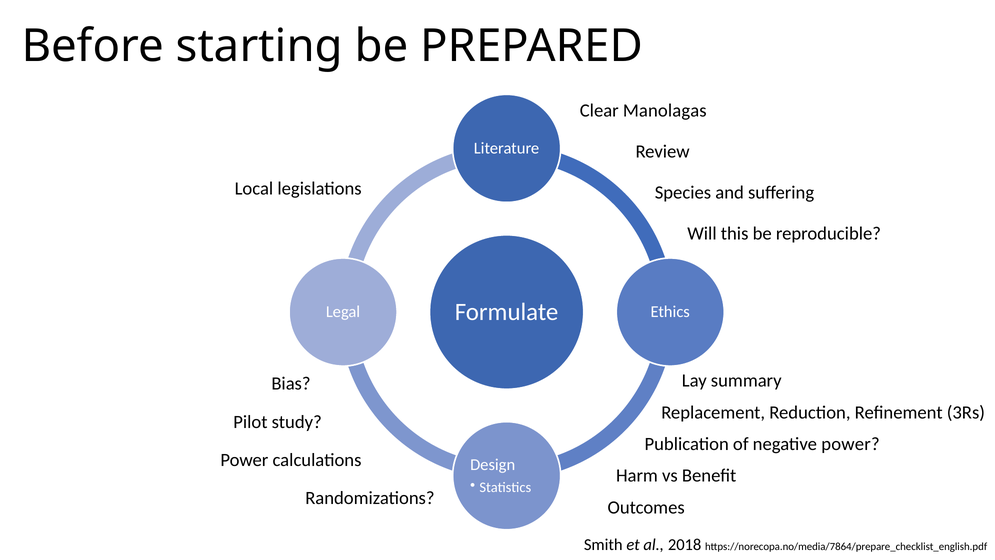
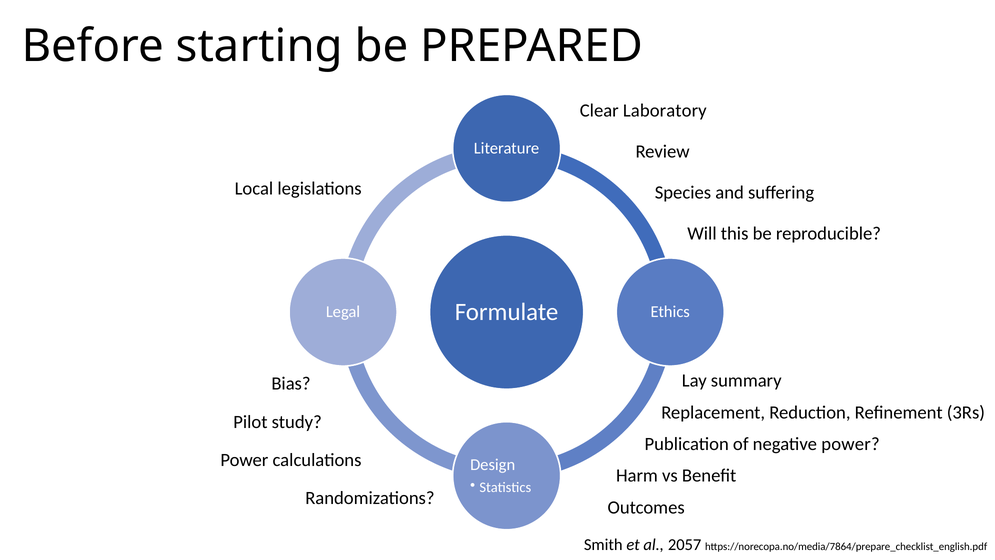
Manolagas: Manolagas -> Laboratory
2018: 2018 -> 2057
